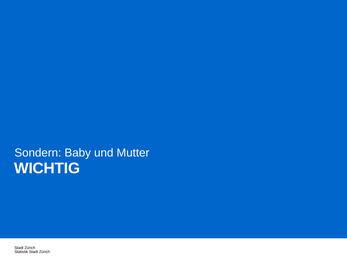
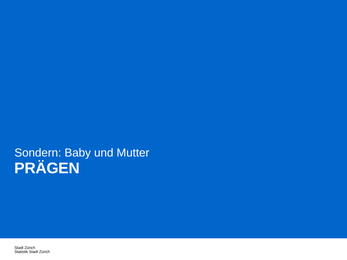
WICHTIG: WICHTIG -> PRÄGEN
